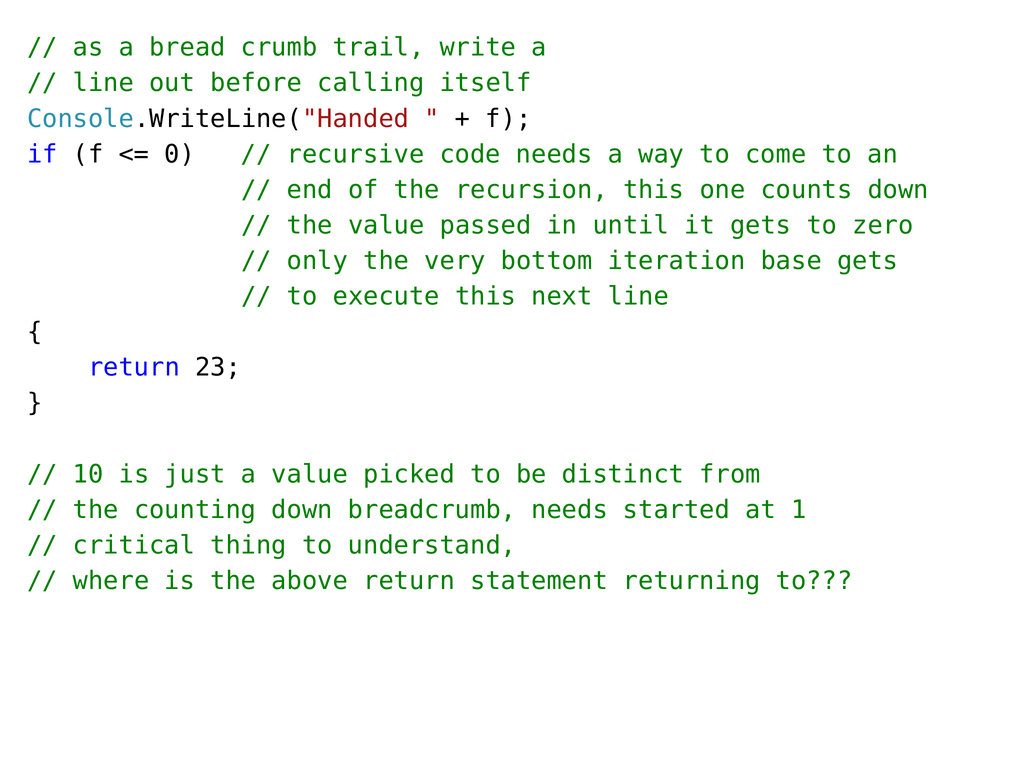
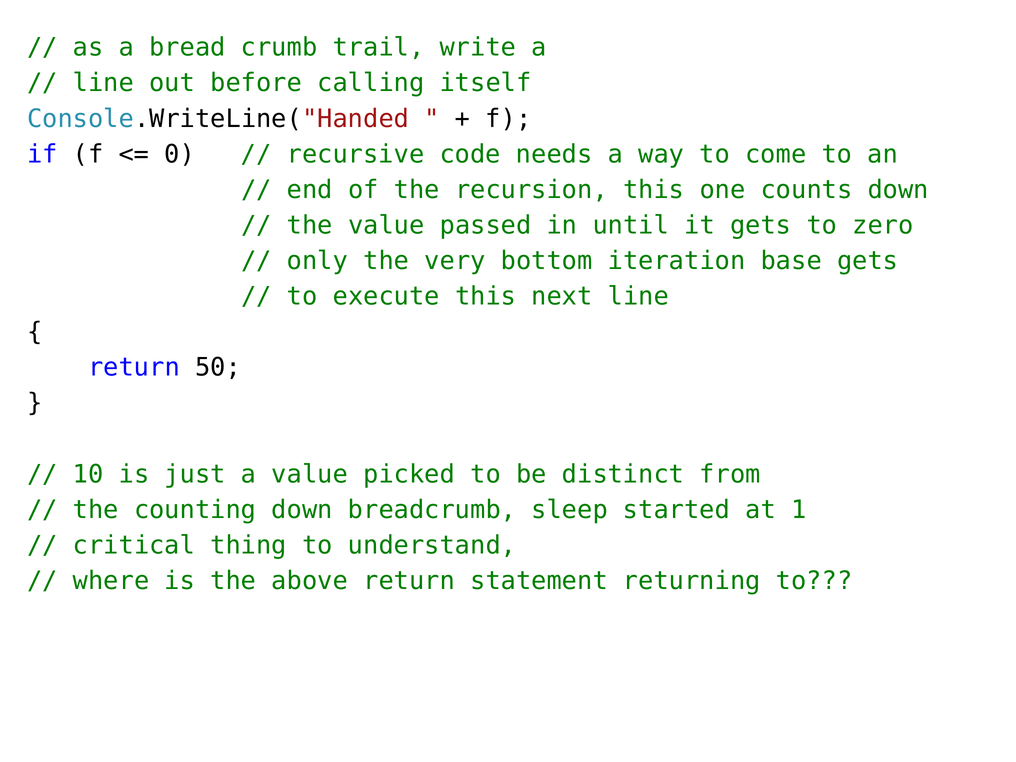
23: 23 -> 50
breadcrumb needs: needs -> sleep
